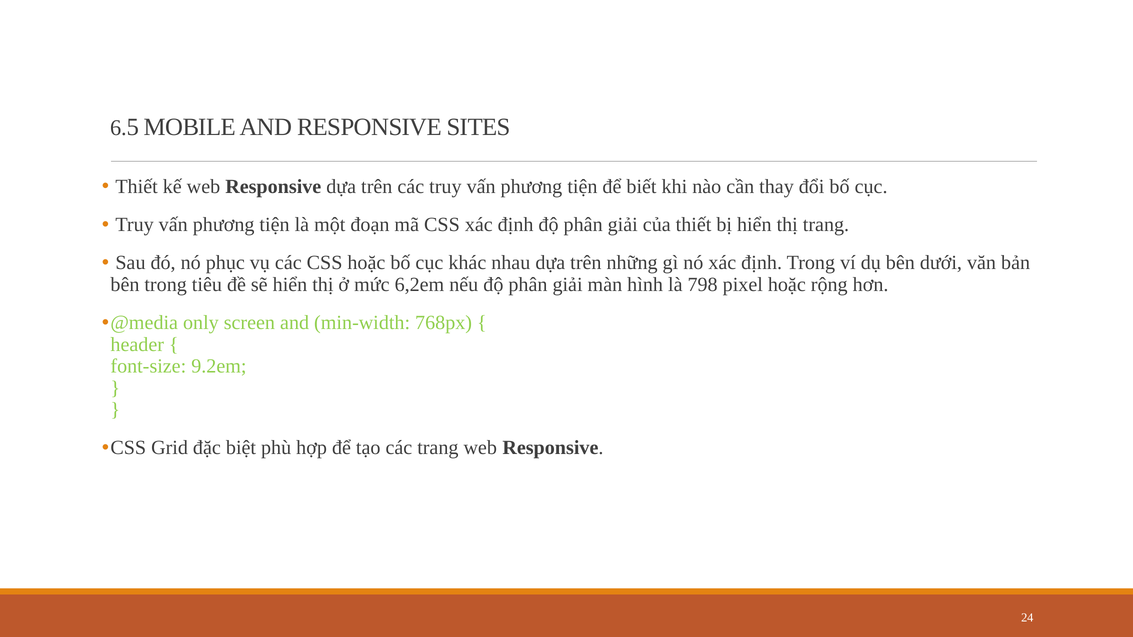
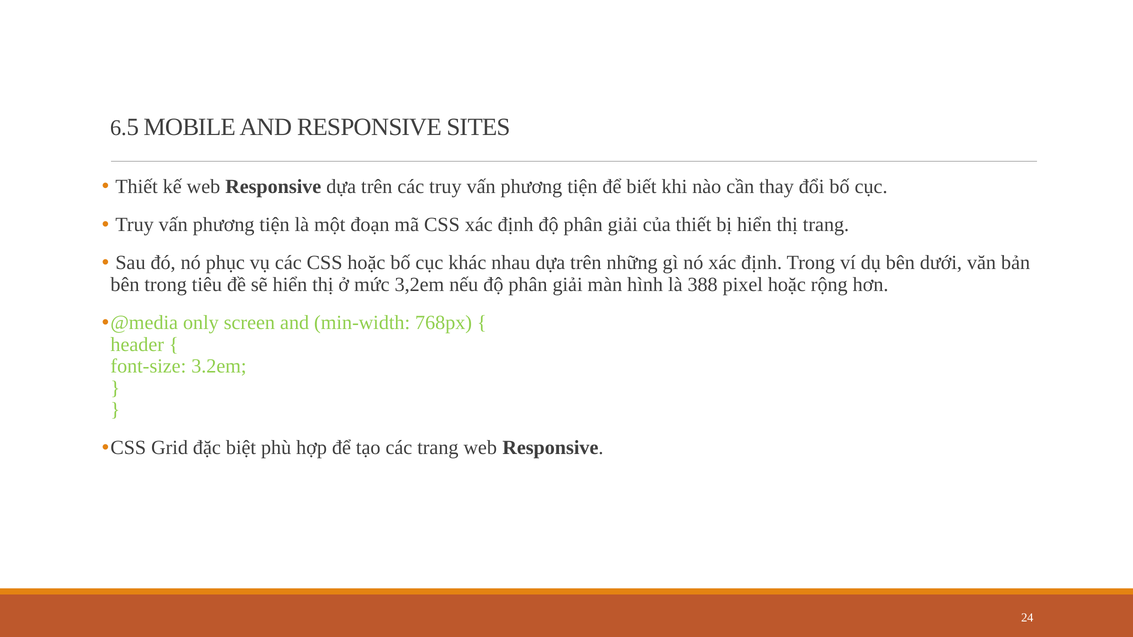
6,2em: 6,2em -> 3,2em
798: 798 -> 388
9.2em: 9.2em -> 3.2em
